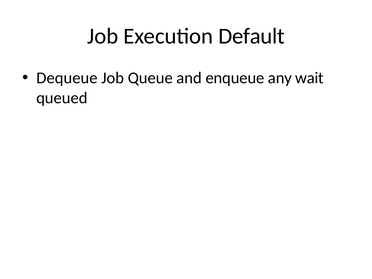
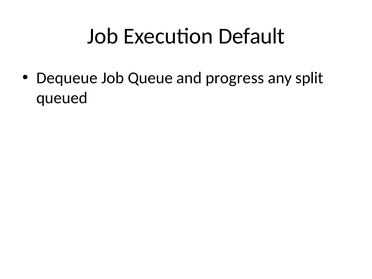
enqueue: enqueue -> progress
wait: wait -> split
